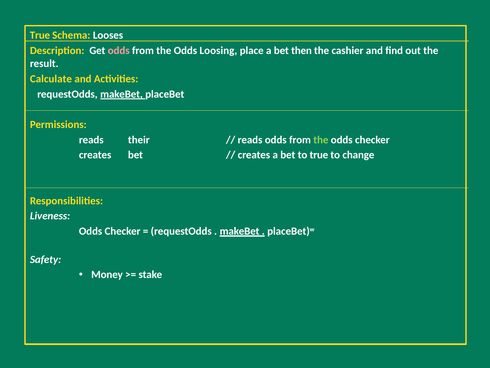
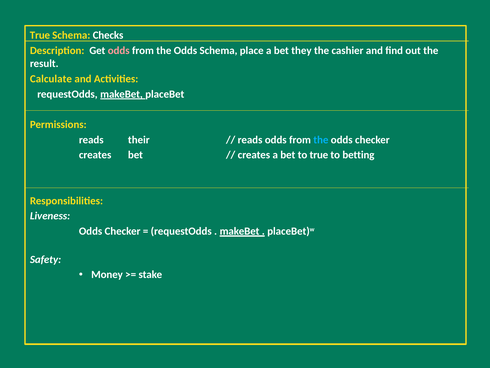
Looses: Looses -> Checks
Odds Loosing: Loosing -> Schema
then: then -> they
the at (321, 140) colour: light green -> light blue
change: change -> betting
